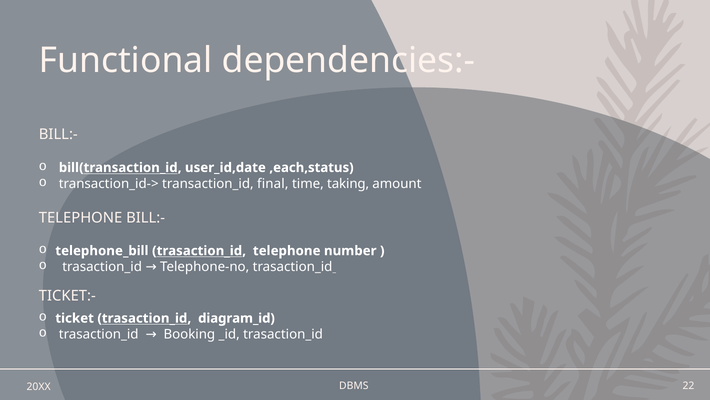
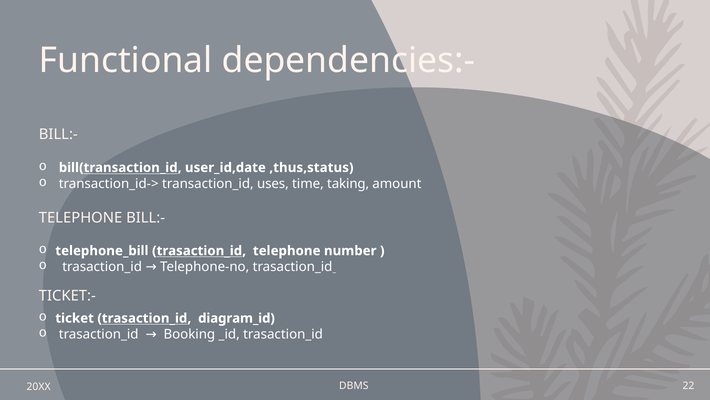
,each,status: ,each,status -> ,thus,status
final: final -> uses
